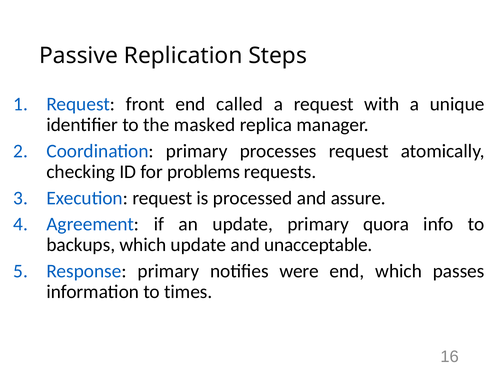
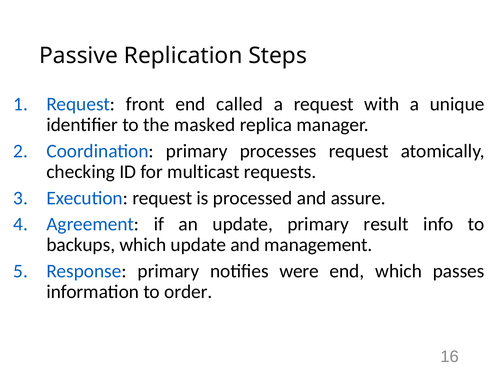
problems: problems -> multicast
quora: quora -> result
unacceptable: unacceptable -> management
times: times -> order
